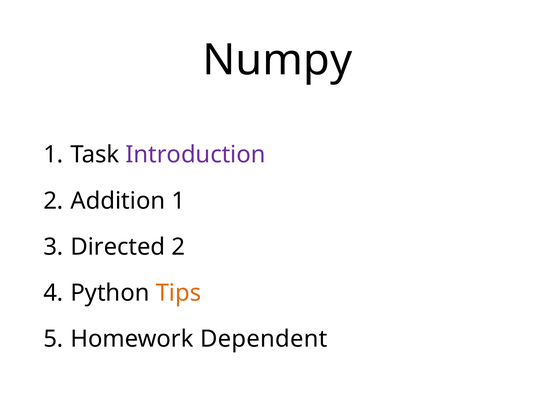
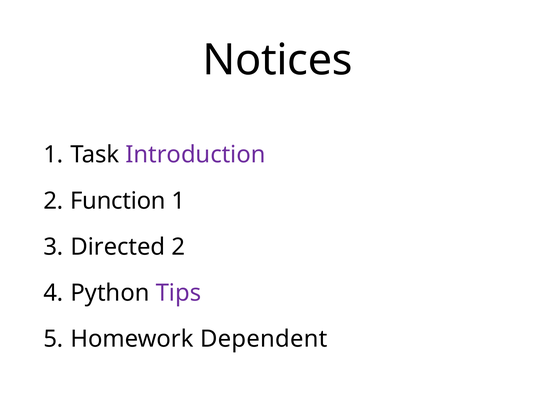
Numpy: Numpy -> Notices
Addition: Addition -> Function
Tips colour: orange -> purple
